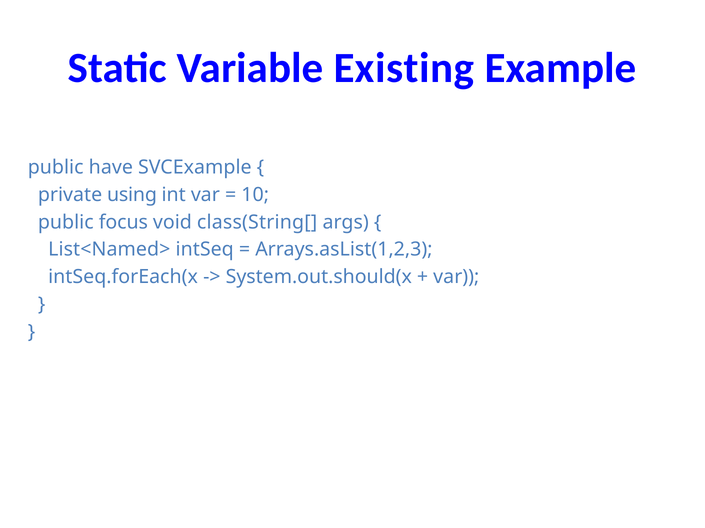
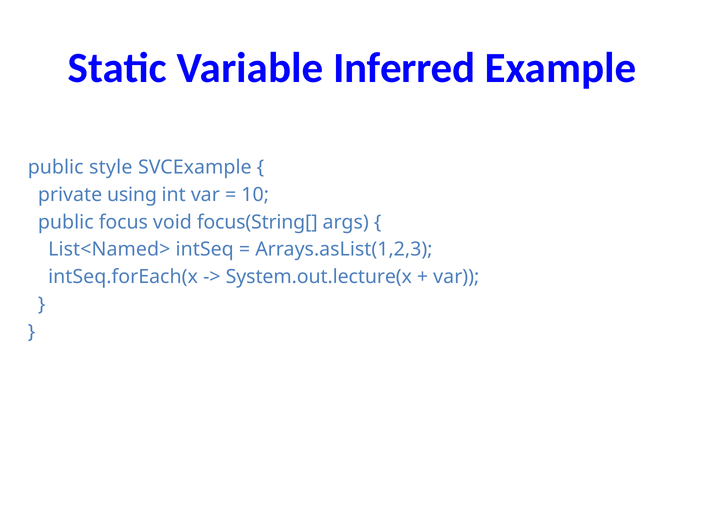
Existing: Existing -> Inferred
have: have -> style
class(String[: class(String[ -> focus(String[
System.out.should(x: System.out.should(x -> System.out.lecture(x
